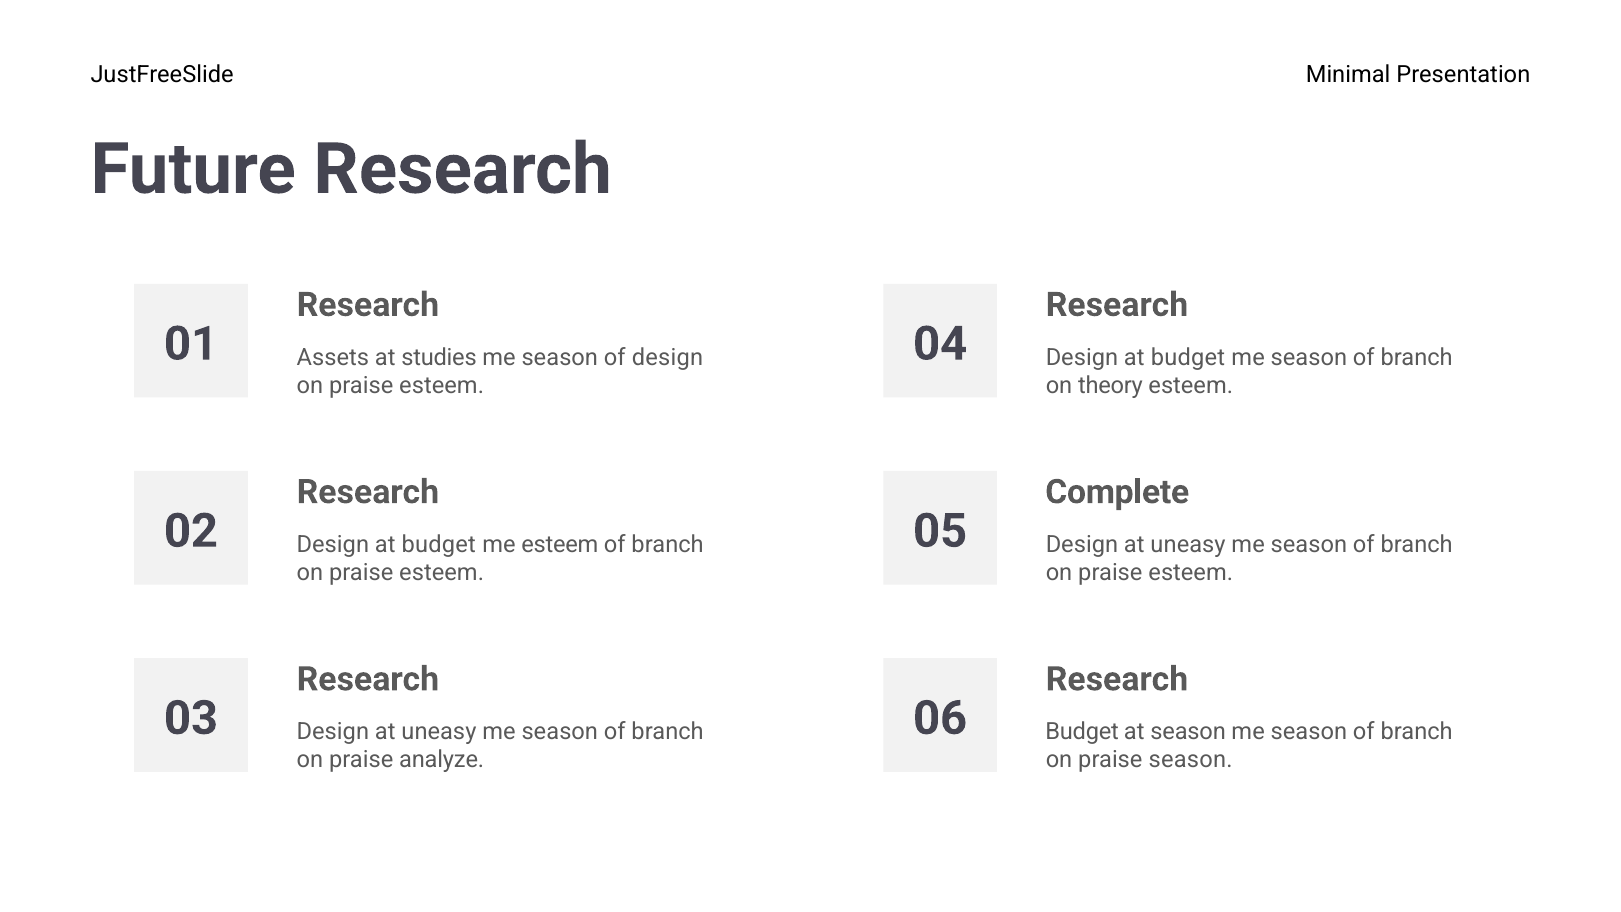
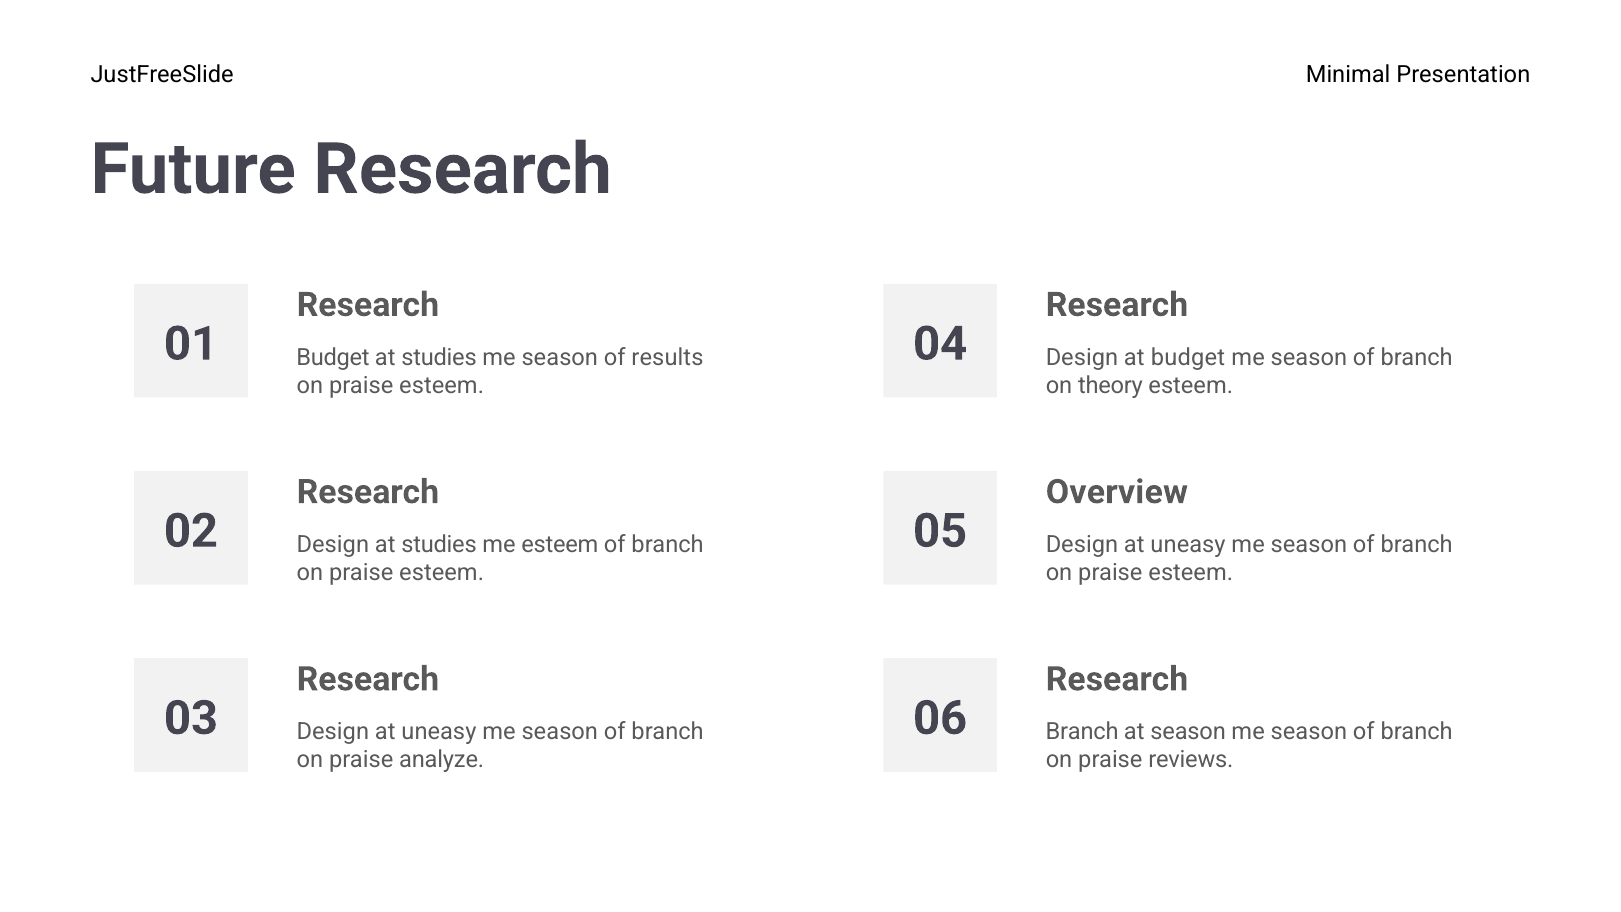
01 Assets: Assets -> Budget
of design: design -> results
Complete: Complete -> Overview
02 Design at budget: budget -> studies
06 Budget: Budget -> Branch
praise season: season -> reviews
